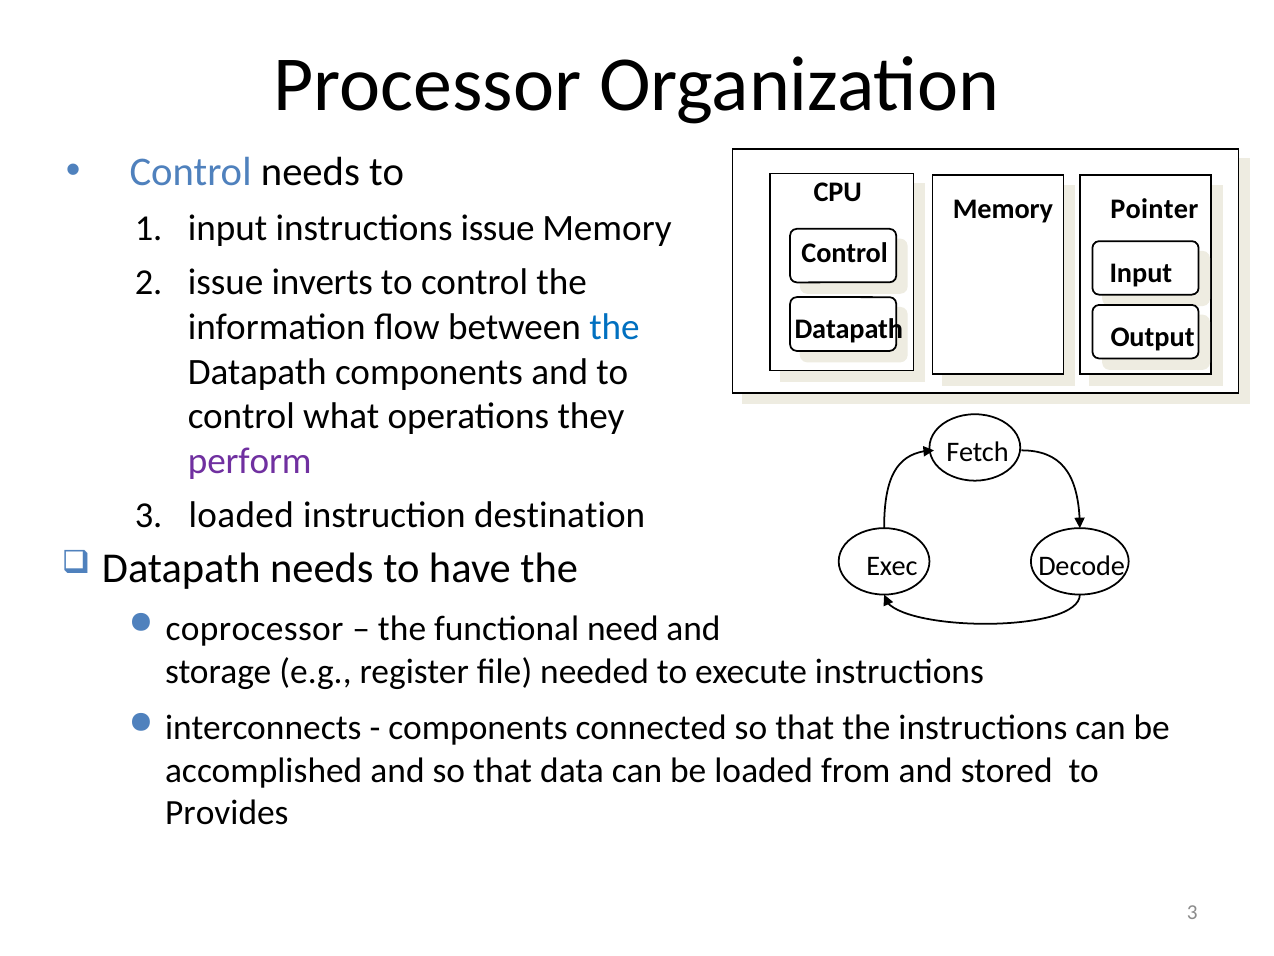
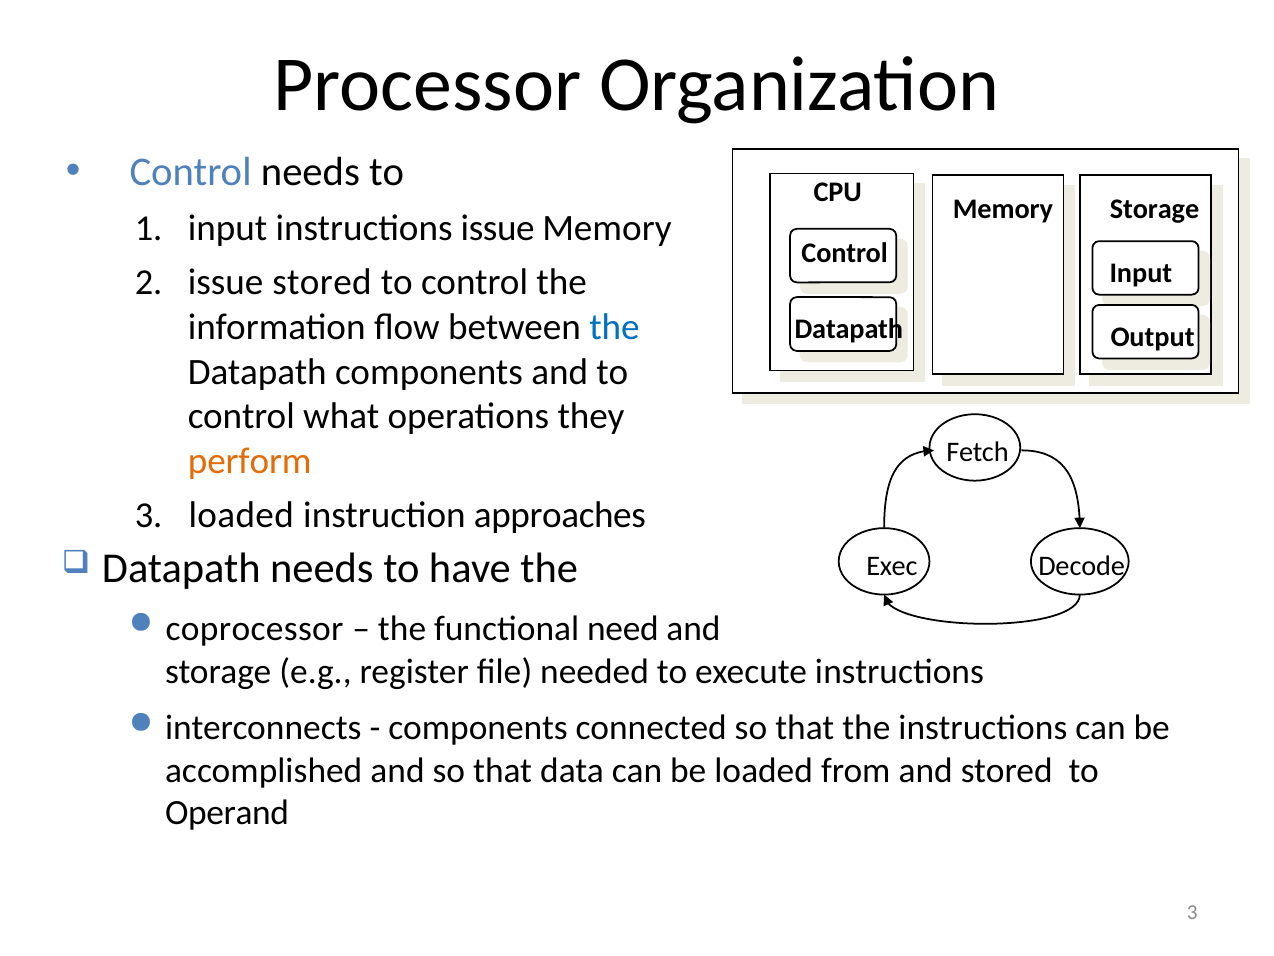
Memory Pointer: Pointer -> Storage
issue inverts: inverts -> stored
perform colour: purple -> orange
destination: destination -> approaches
Provides: Provides -> Operand
